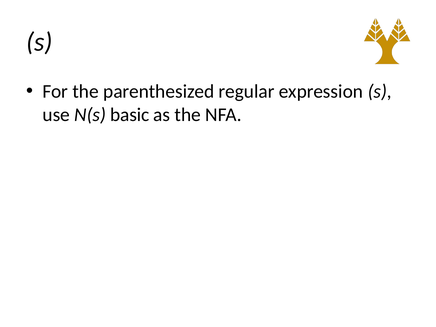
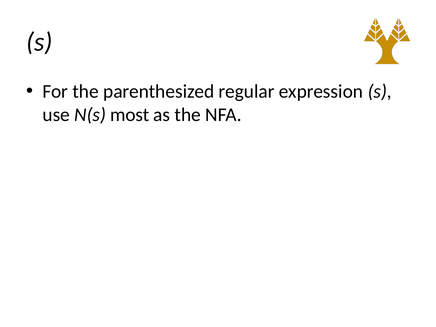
basic: basic -> most
